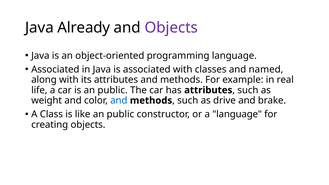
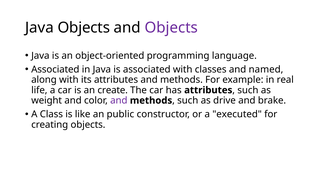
Java Already: Already -> Objects
is an public: public -> create
and at (119, 101) colour: blue -> purple
a language: language -> executed
